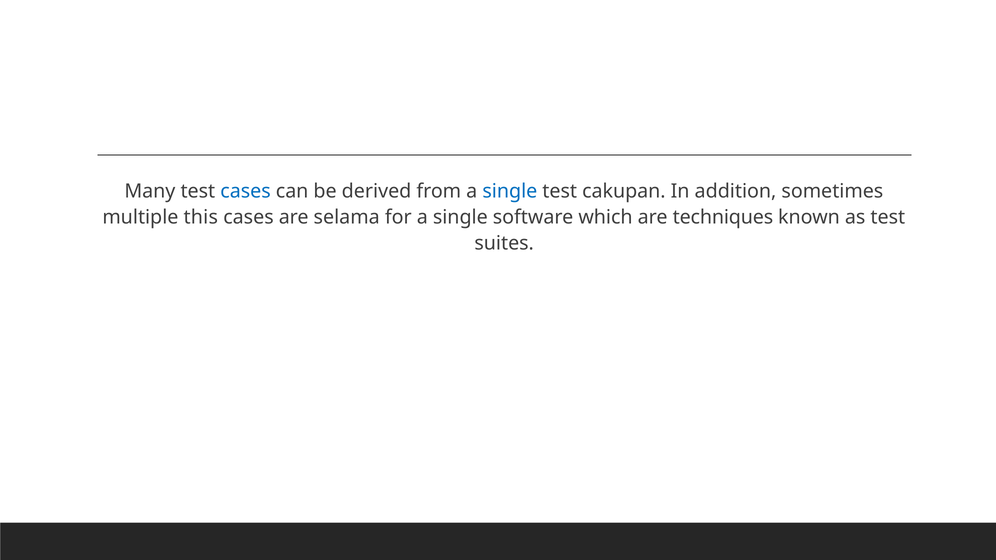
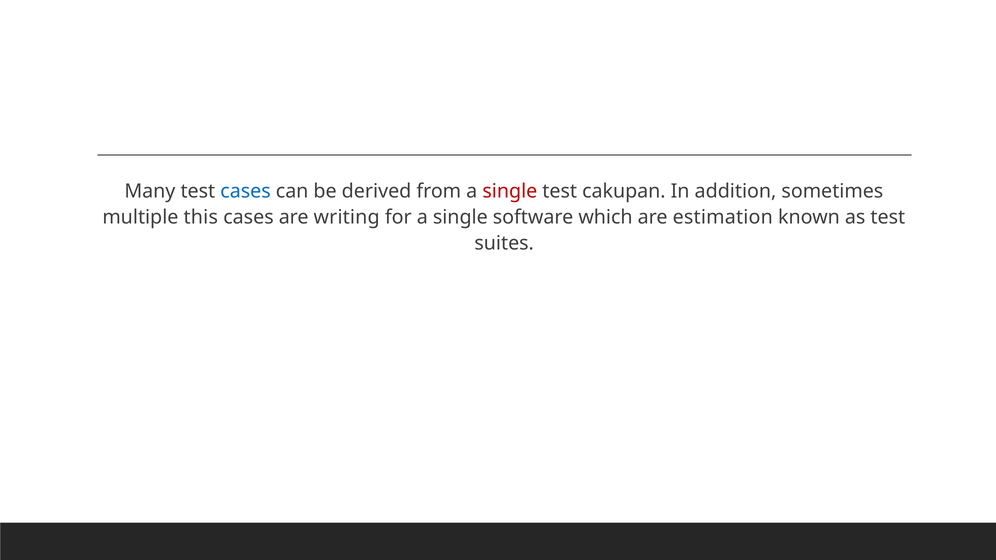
single at (510, 192) colour: blue -> red
selama: selama -> writing
techniques: techniques -> estimation
